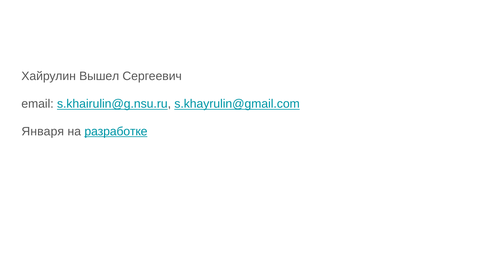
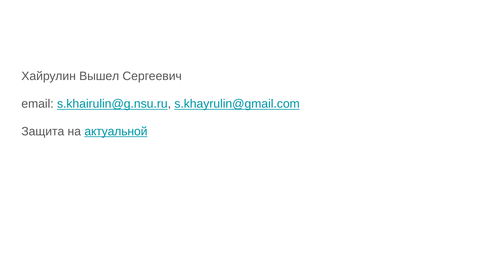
Января: Января -> Защита
разработке: разработке -> актуальной
